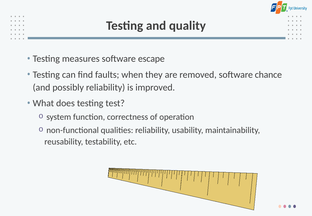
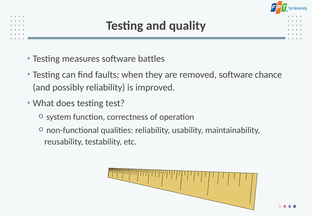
escape: escape -> battles
